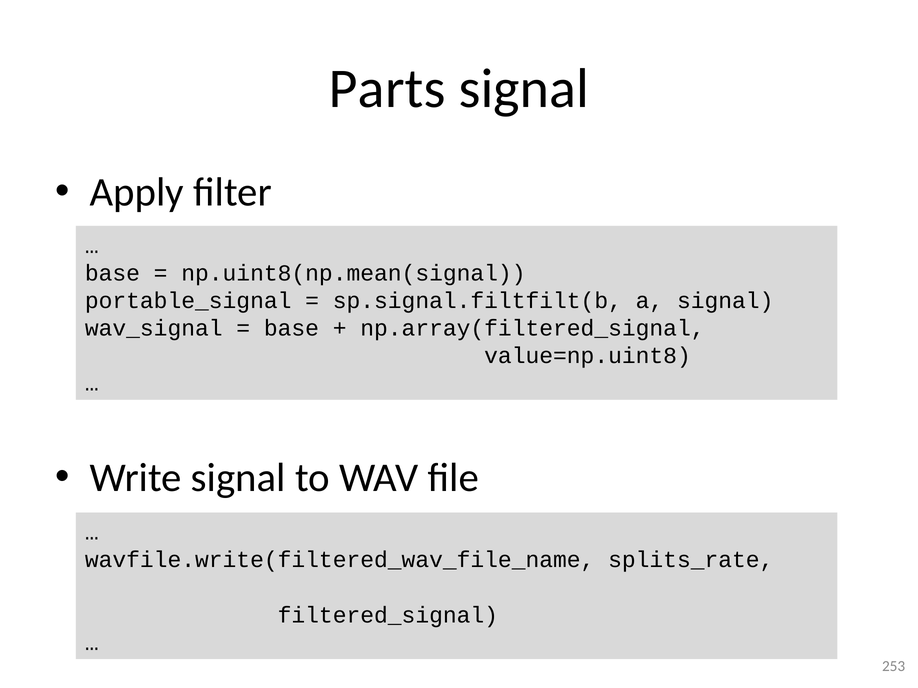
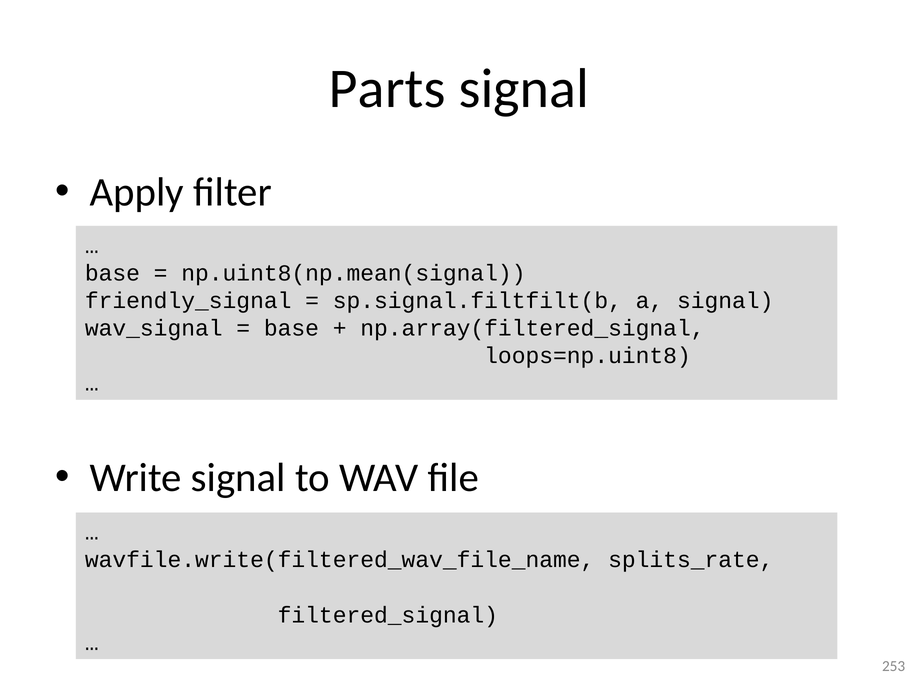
portable_signal: portable_signal -> friendly_signal
value=np.uint8: value=np.uint8 -> loops=np.uint8
